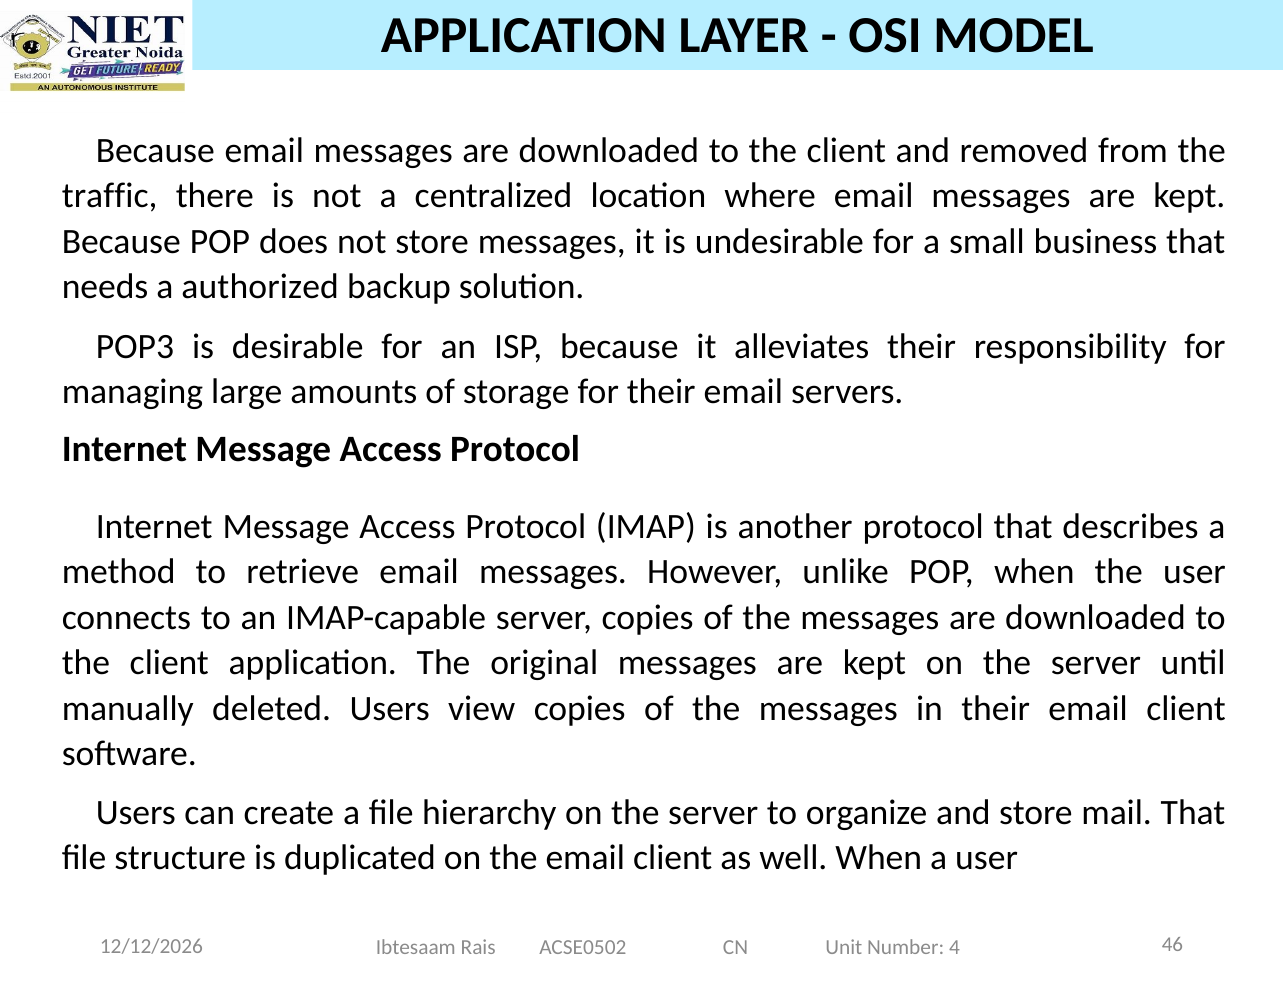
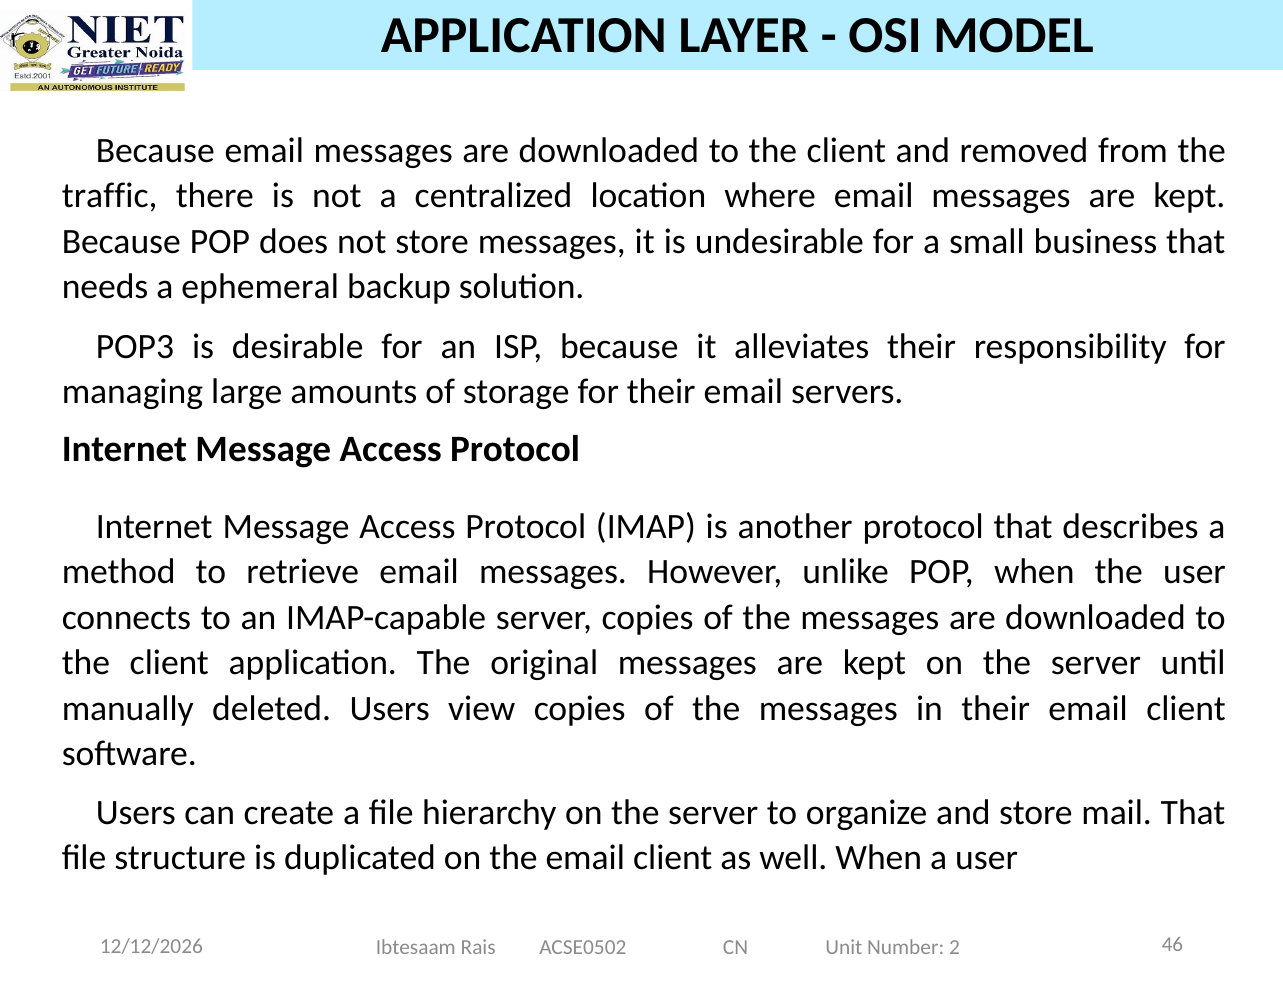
authorized: authorized -> ephemeral
4: 4 -> 2
